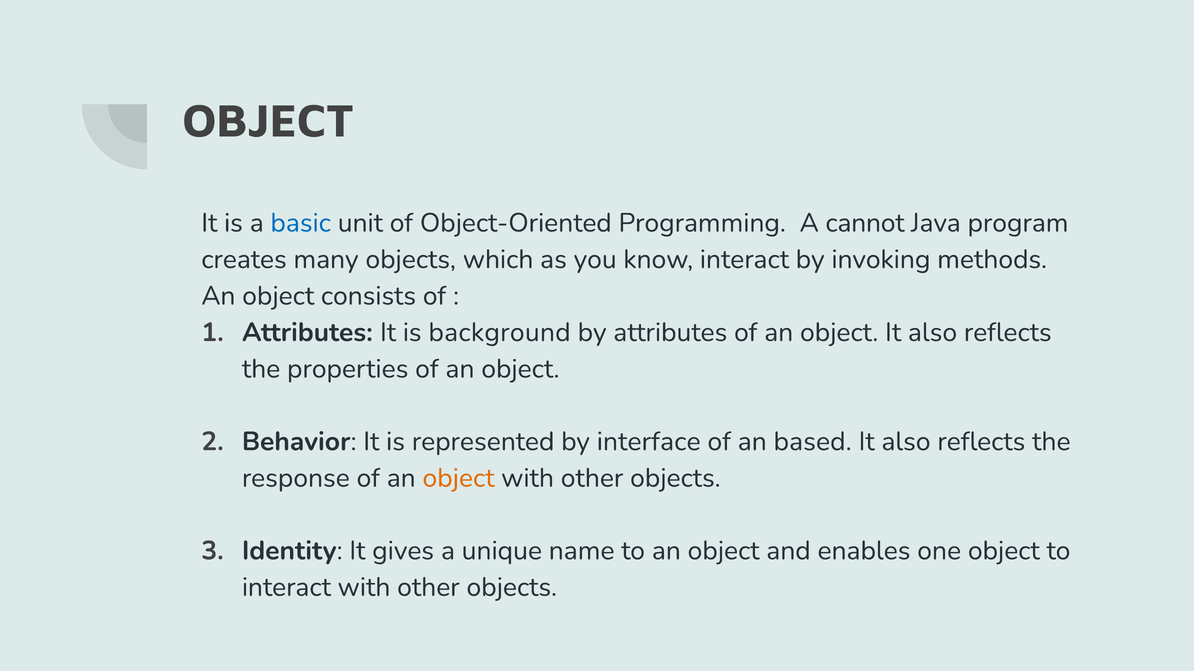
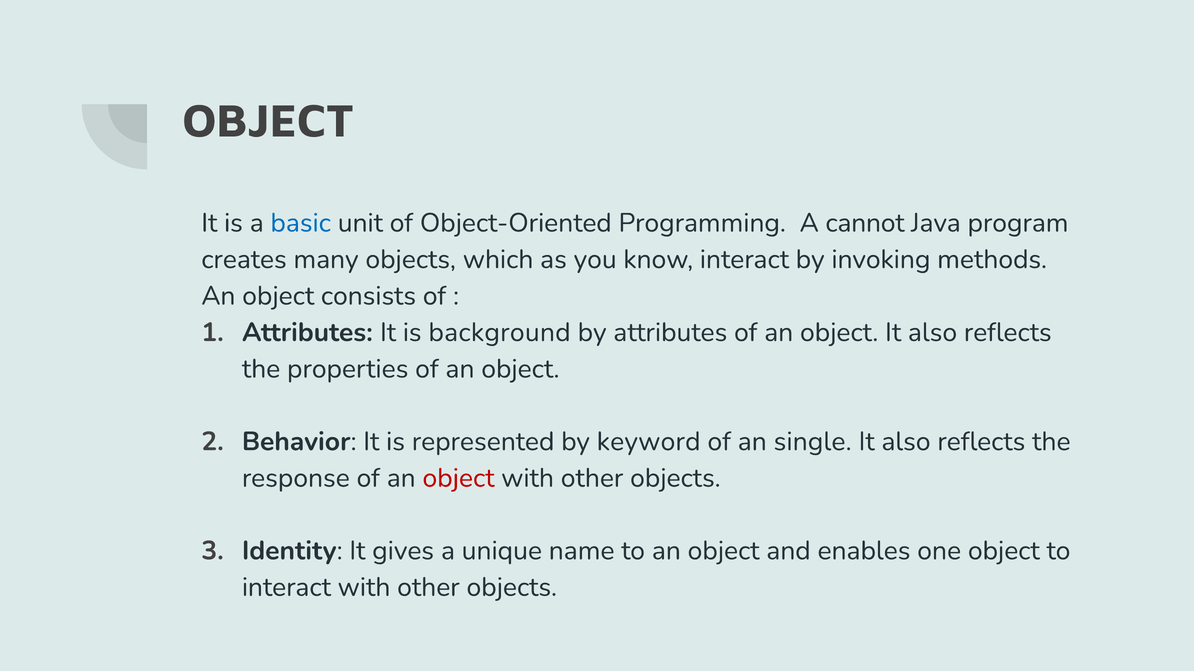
interface: interface -> keyword
based: based -> single
object at (459, 478) colour: orange -> red
